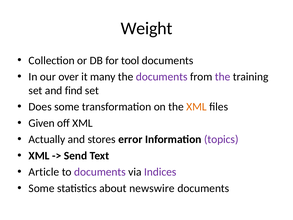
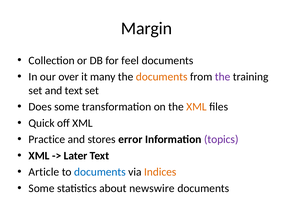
Weight: Weight -> Margin
tool: tool -> feel
documents at (162, 77) colour: purple -> orange
and find: find -> text
Given: Given -> Quick
Actually: Actually -> Practice
Send: Send -> Later
documents at (100, 172) colour: purple -> blue
Indices colour: purple -> orange
